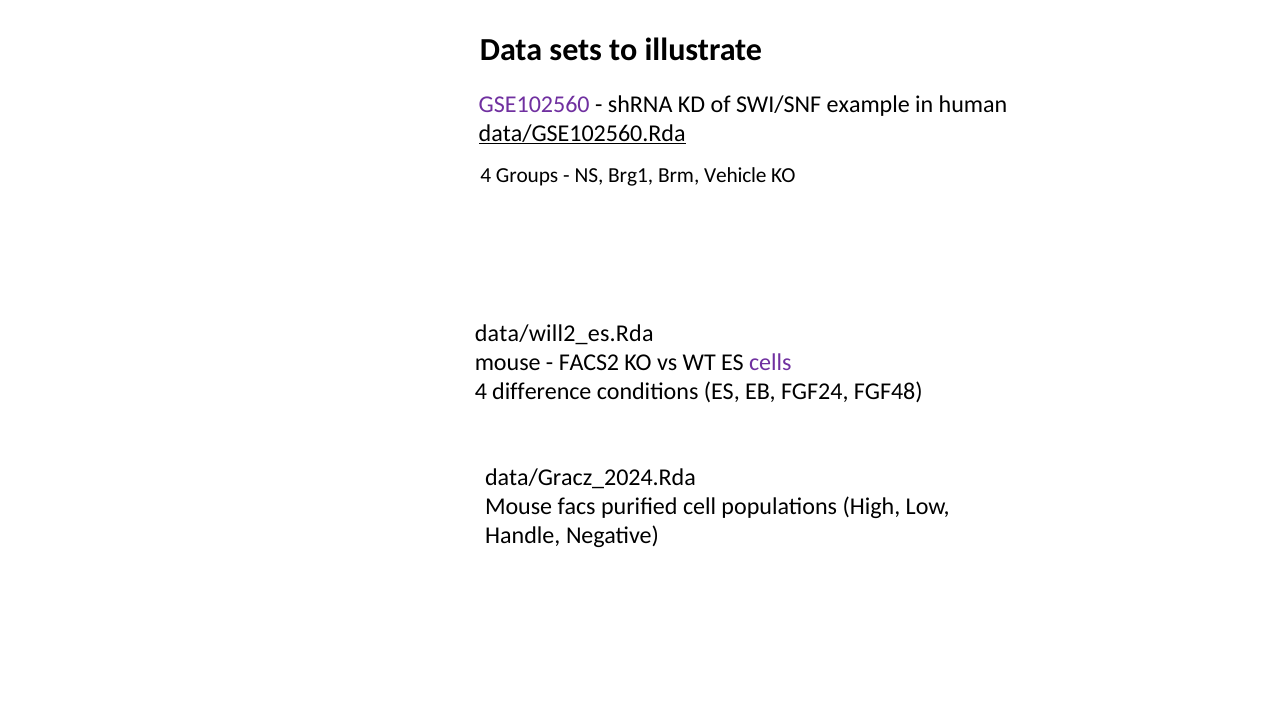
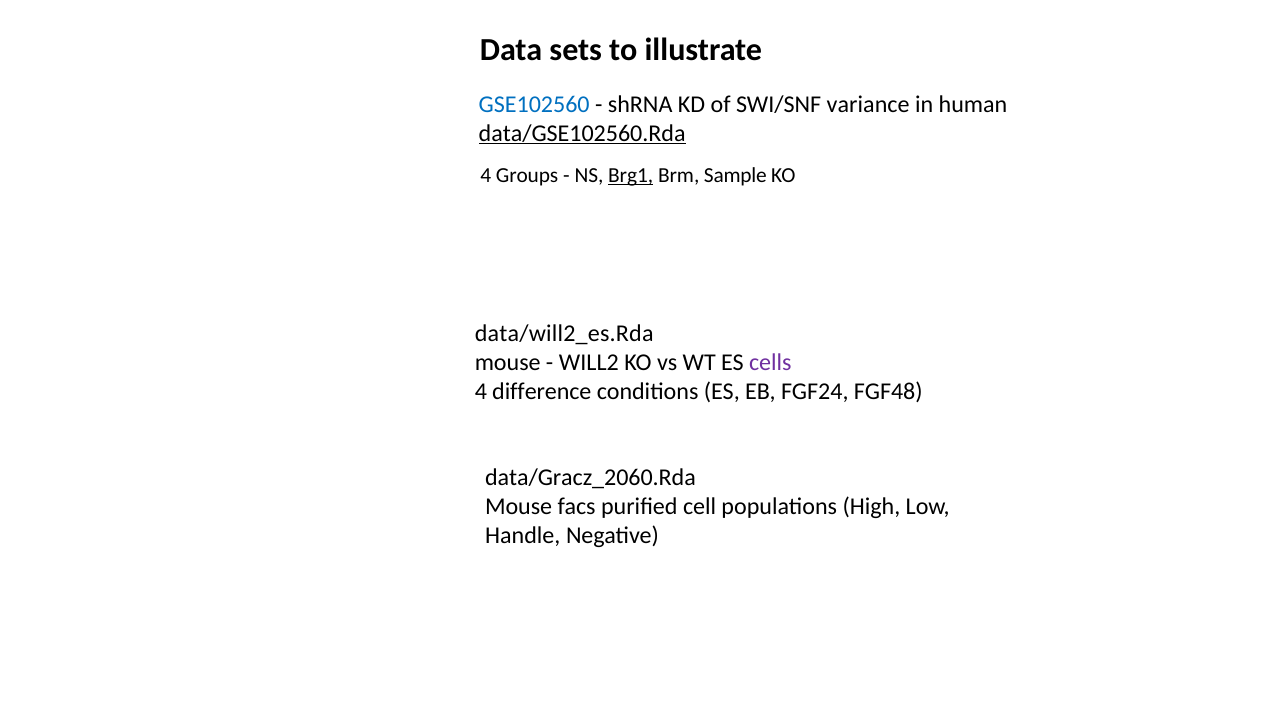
GSE102560 colour: purple -> blue
example: example -> variance
Brg1 underline: none -> present
Vehicle: Vehicle -> Sample
FACS2: FACS2 -> WILL2
data/Gracz_2024.Rda: data/Gracz_2024.Rda -> data/Gracz_2060.Rda
